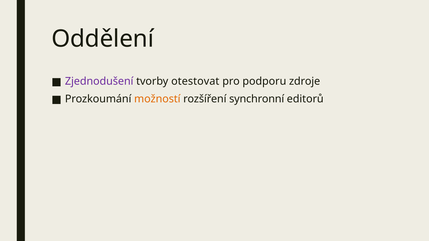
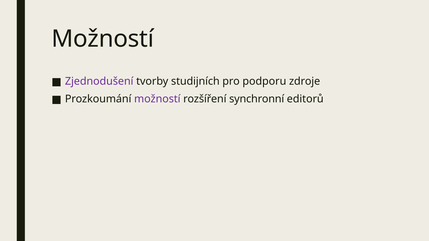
Oddělení at (103, 39): Oddělení -> Možností
otestovat: otestovat -> studijních
možností at (157, 99) colour: orange -> purple
